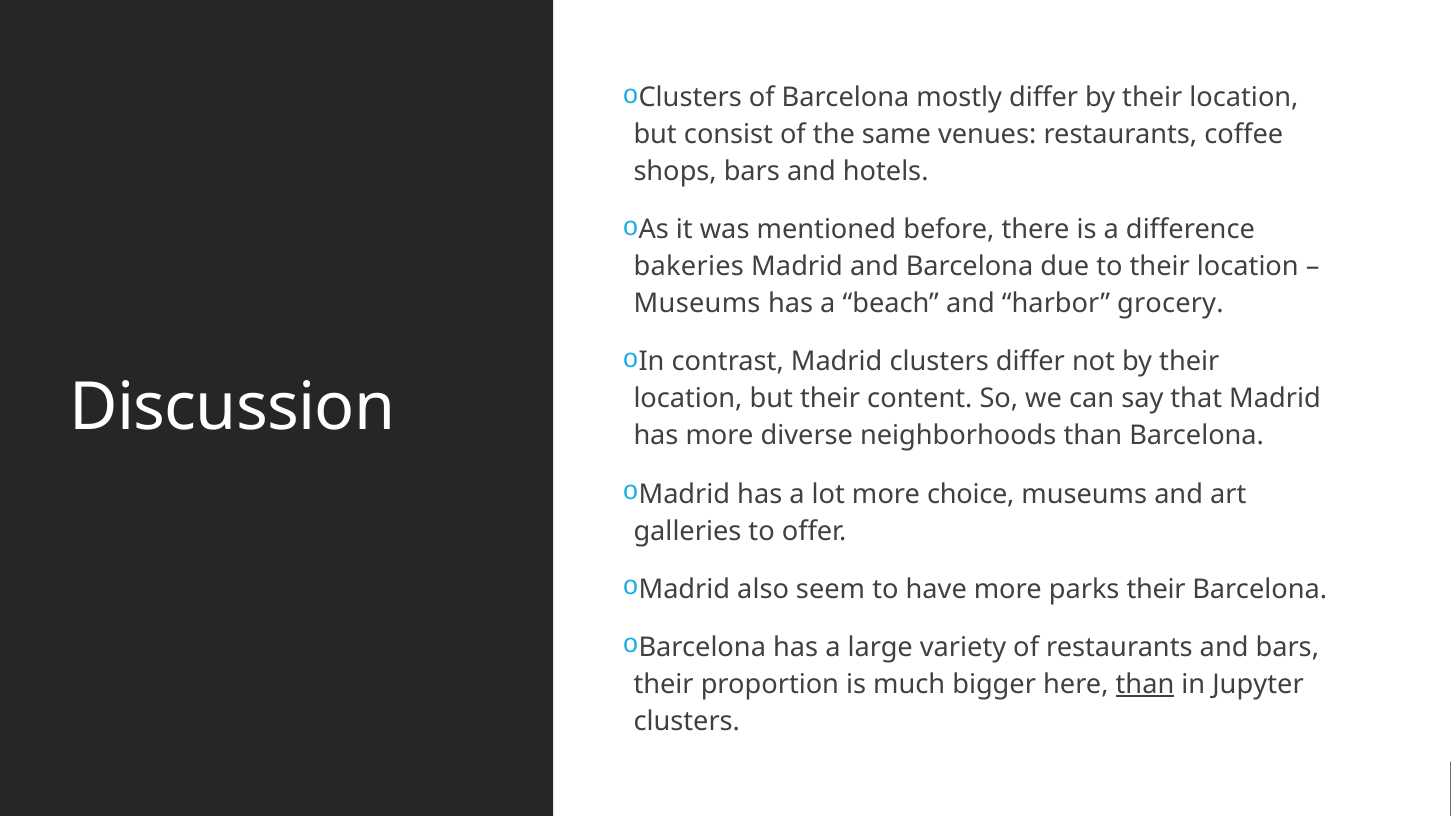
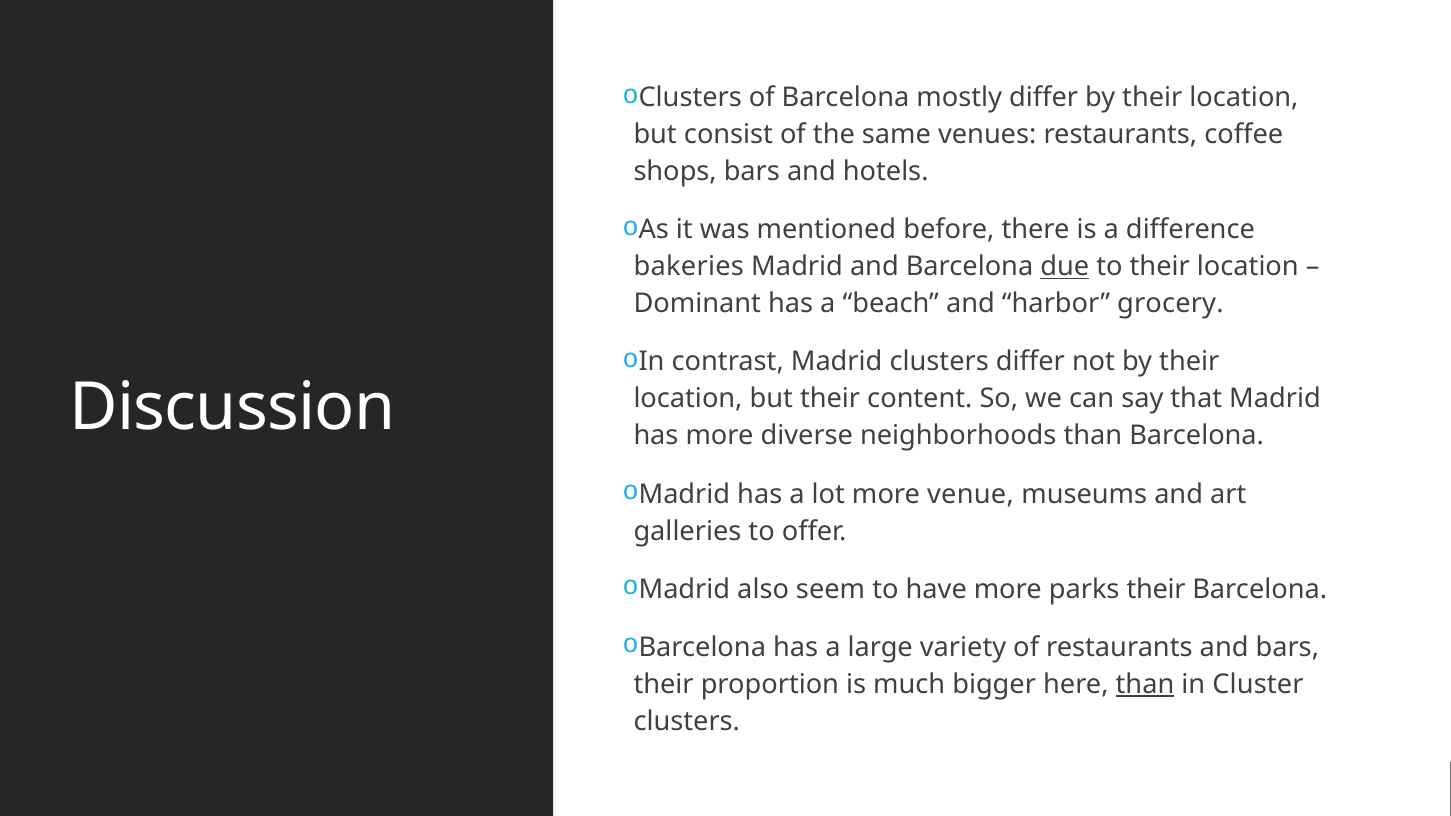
due underline: none -> present
Museums at (697, 304): Museums -> Dominant
choice: choice -> venue
Jupyter: Jupyter -> Cluster
